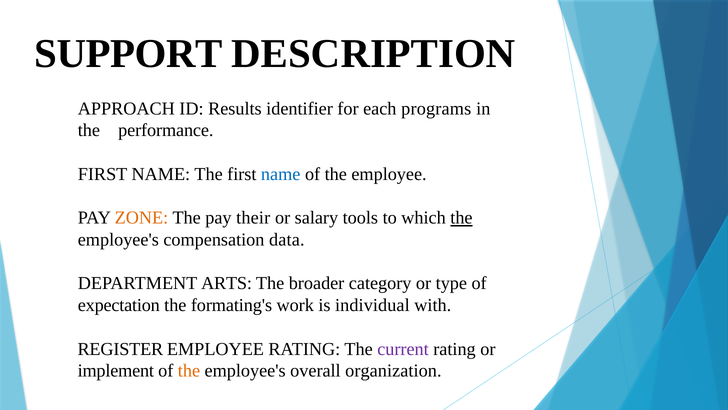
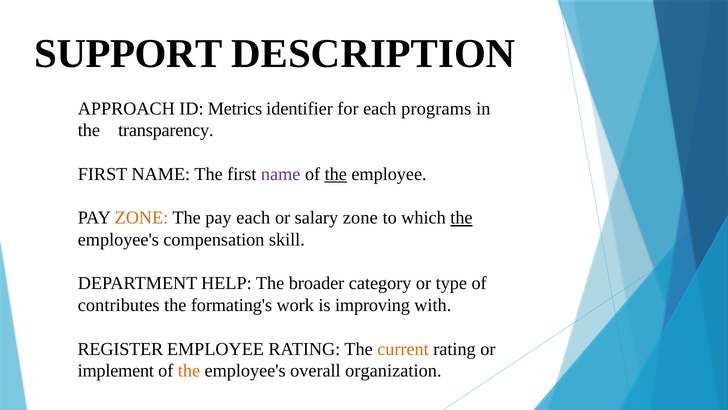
Results: Results -> Metrics
performance: performance -> transparency
name at (281, 174) colour: blue -> purple
the at (336, 174) underline: none -> present
pay their: their -> each
salary tools: tools -> zone
data: data -> skill
ARTS: ARTS -> HELP
expectation: expectation -> contributes
individual: individual -> improving
current colour: purple -> orange
